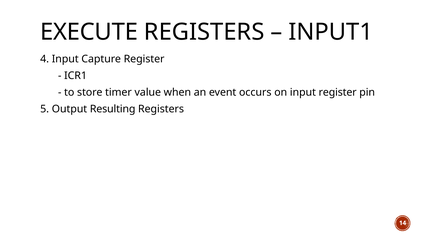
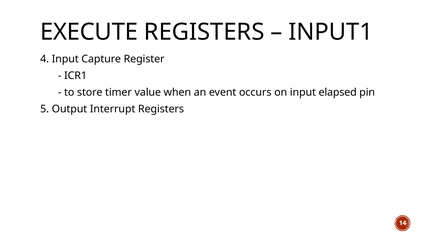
input register: register -> elapsed
Resulting: Resulting -> Interrupt
